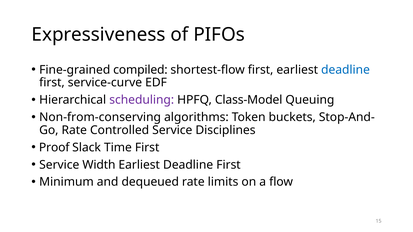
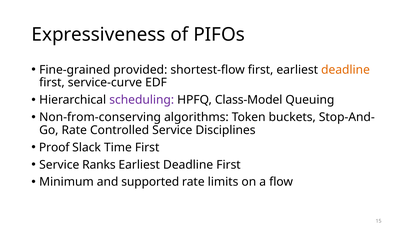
compiled: compiled -> provided
deadline at (346, 70) colour: blue -> orange
Width: Width -> Ranks
dequeued: dequeued -> supported
